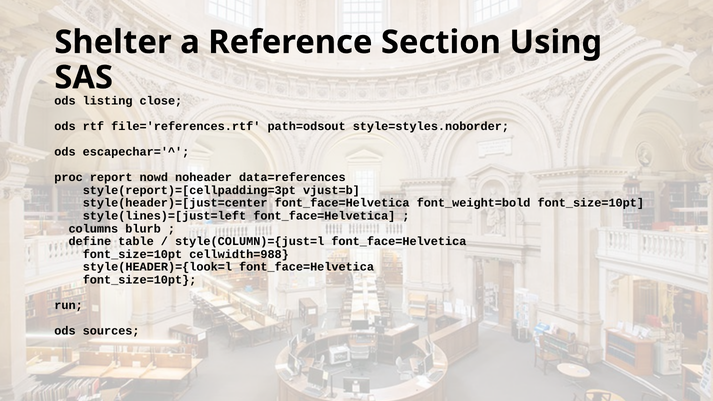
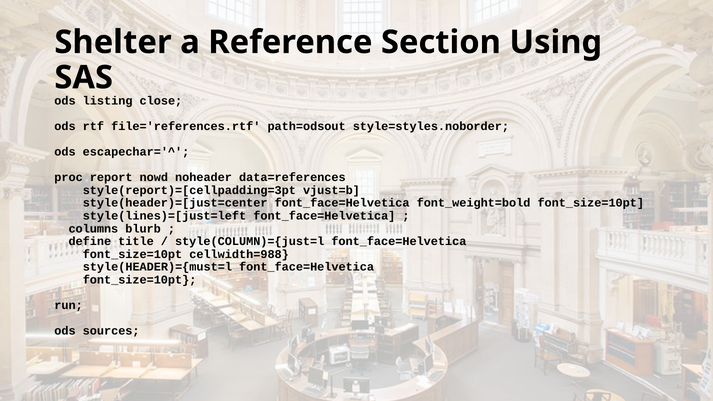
table: table -> title
style(HEADER)={look=l: style(HEADER)={look=l -> style(HEADER)={must=l
